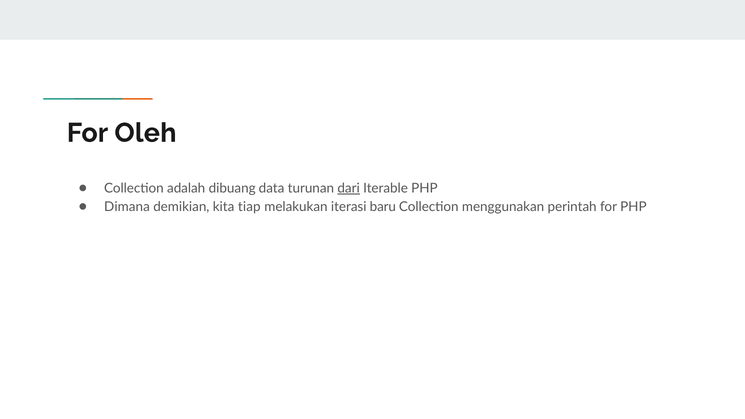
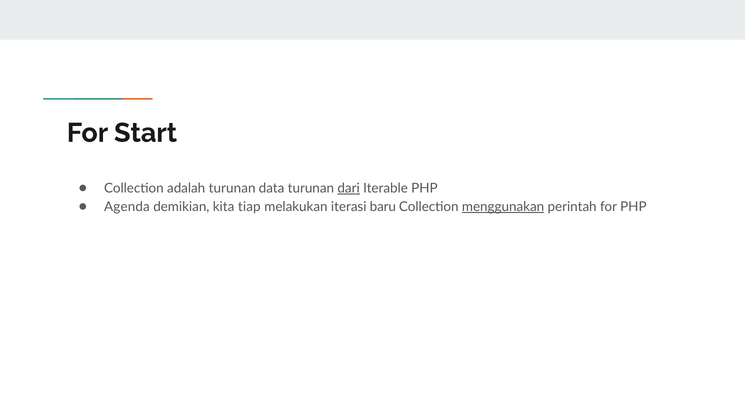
Oleh: Oleh -> Start
adalah dibuang: dibuang -> turunan
Dimana: Dimana -> Agenda
menggunakan underline: none -> present
